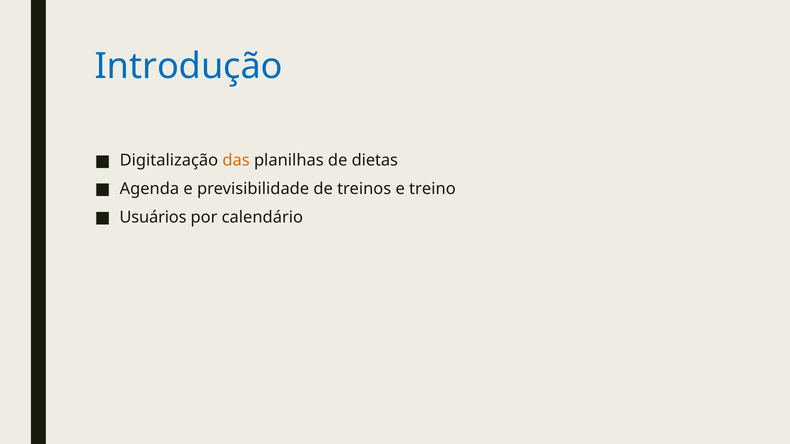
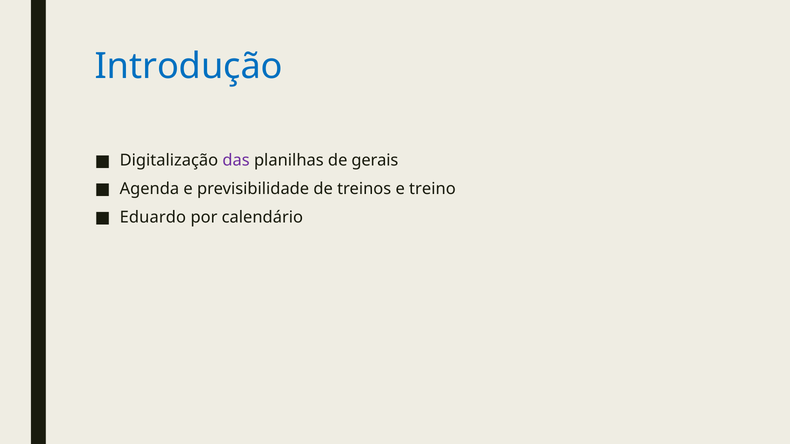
das colour: orange -> purple
dietas: dietas -> gerais
Usuários: Usuários -> Eduardo
